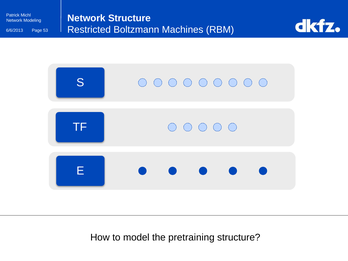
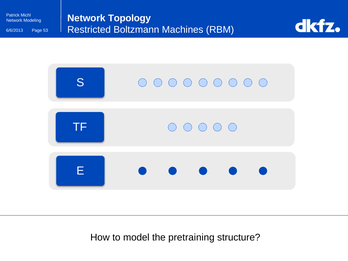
Network Structure: Structure -> Topology
